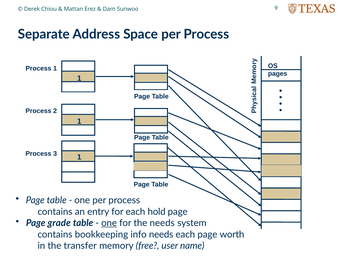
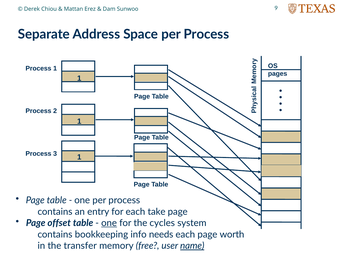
hold: hold -> take
grade: grade -> offset
the needs: needs -> cycles
name underline: none -> present
